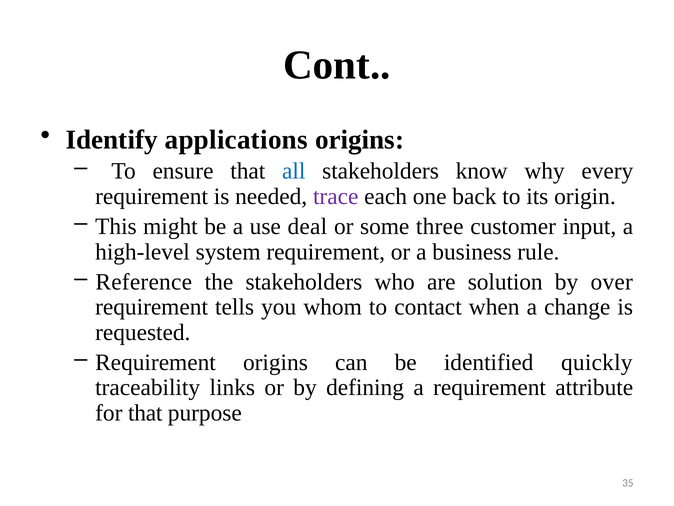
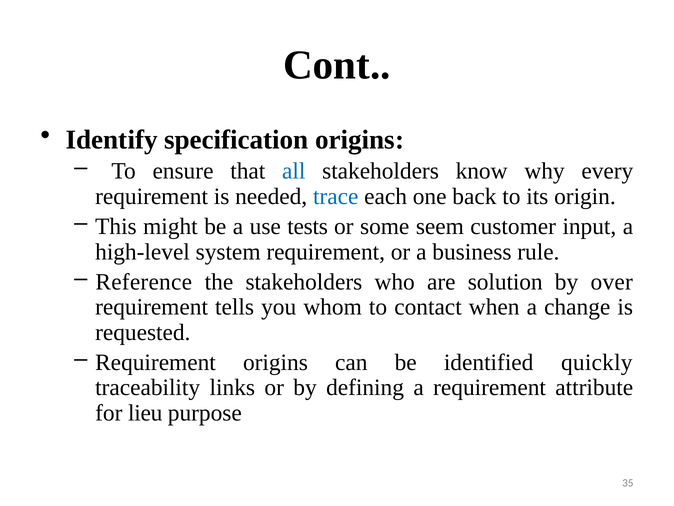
applications: applications -> specification
trace colour: purple -> blue
deal: deal -> tests
three: three -> seem
for that: that -> lieu
